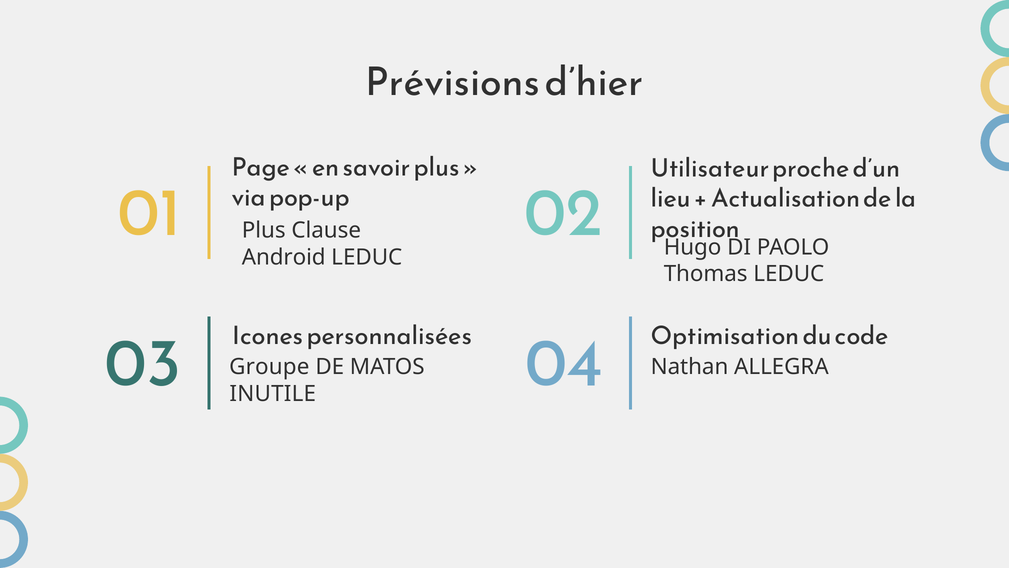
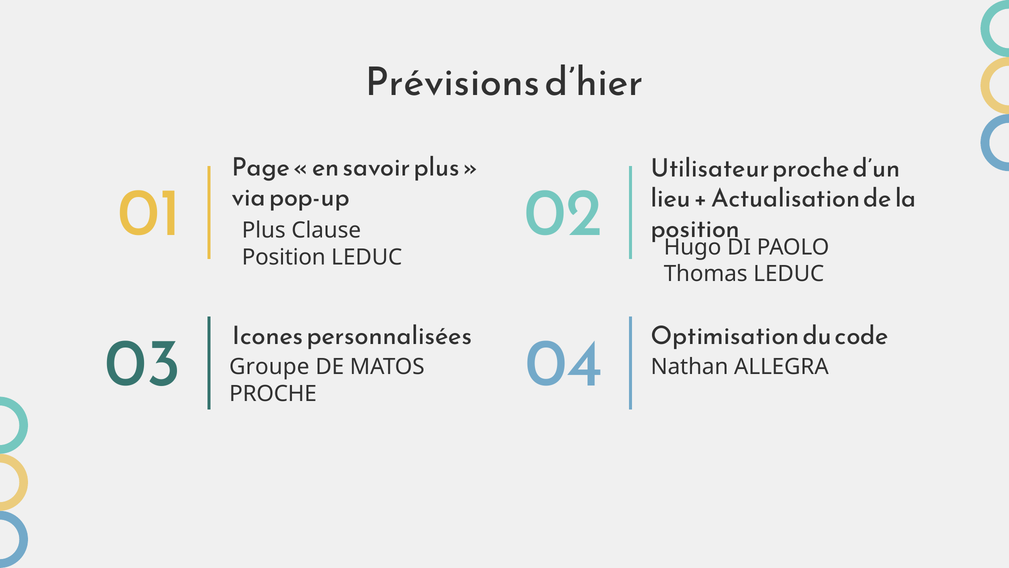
Android at (284, 257): Android -> Position
INUTILE at (273, 393): INUTILE -> PROCHE
